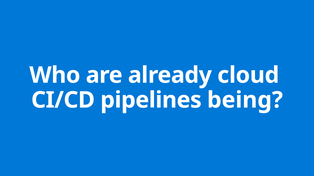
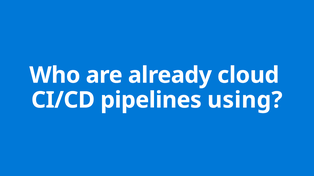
being: being -> using
